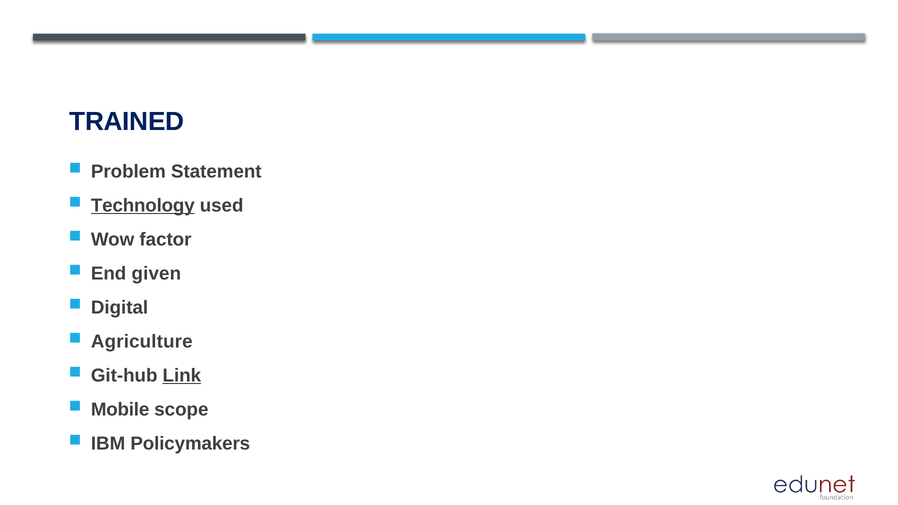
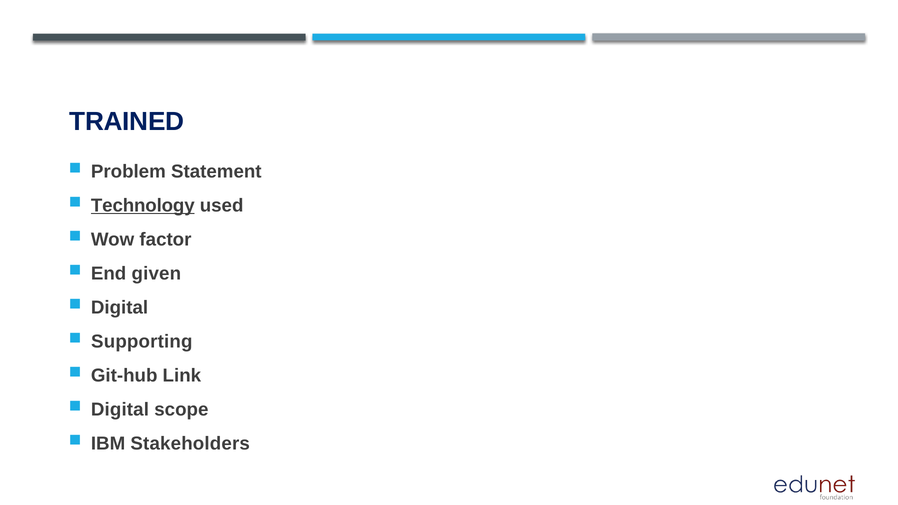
Agriculture: Agriculture -> Supporting
Link underline: present -> none
Mobile at (120, 410): Mobile -> Digital
Policymakers: Policymakers -> Stakeholders
